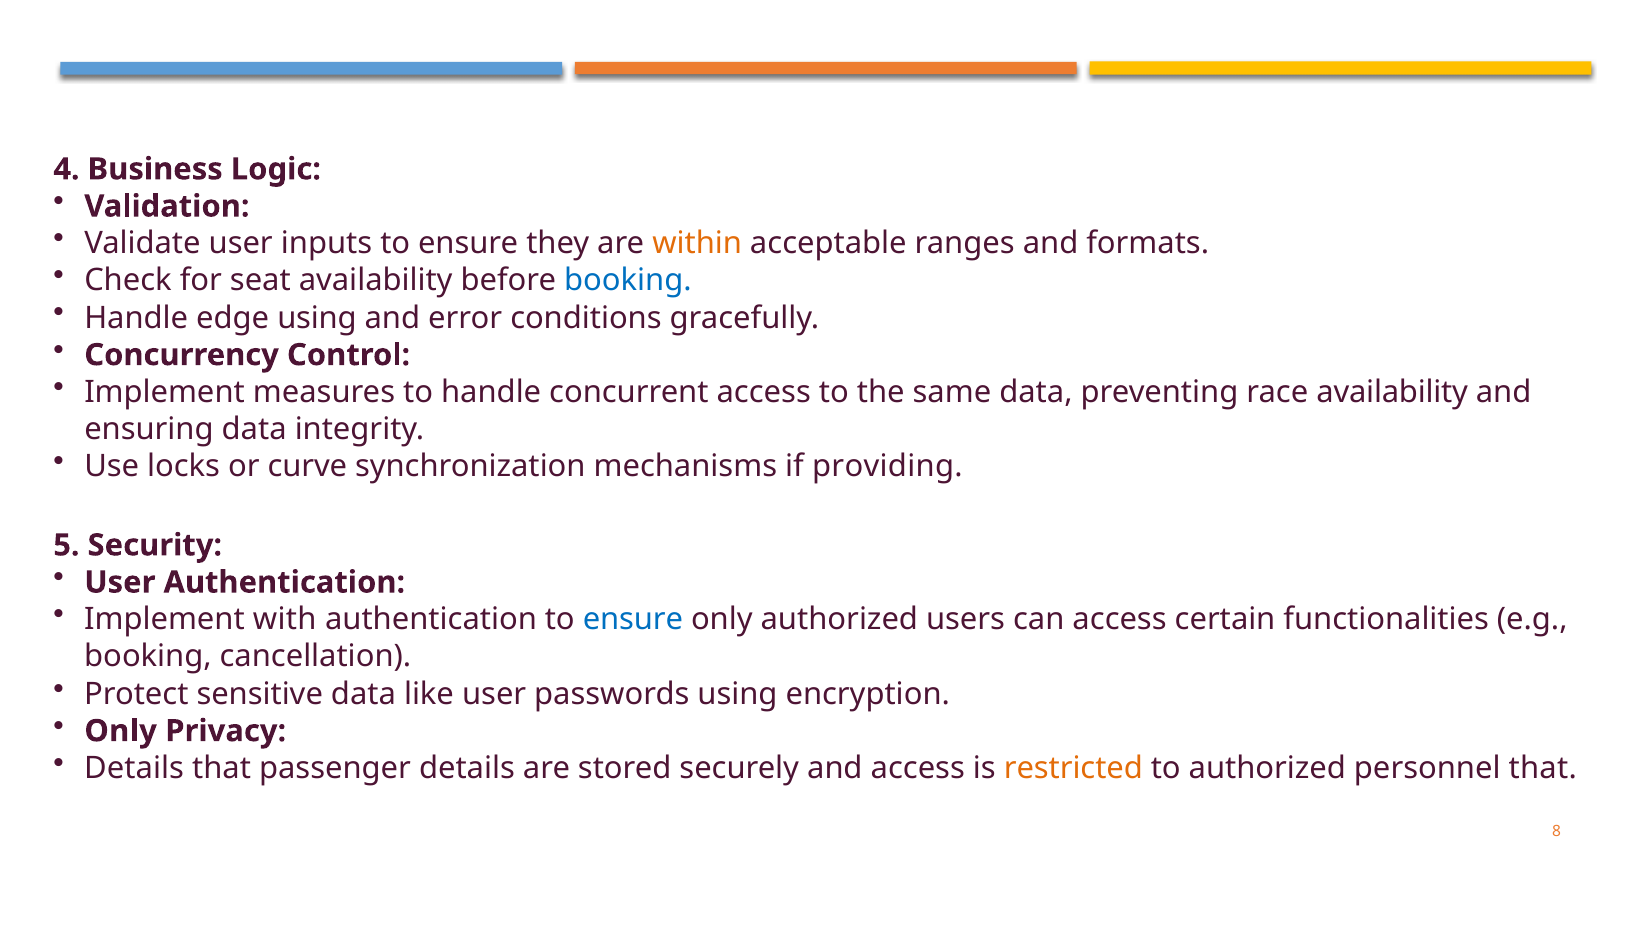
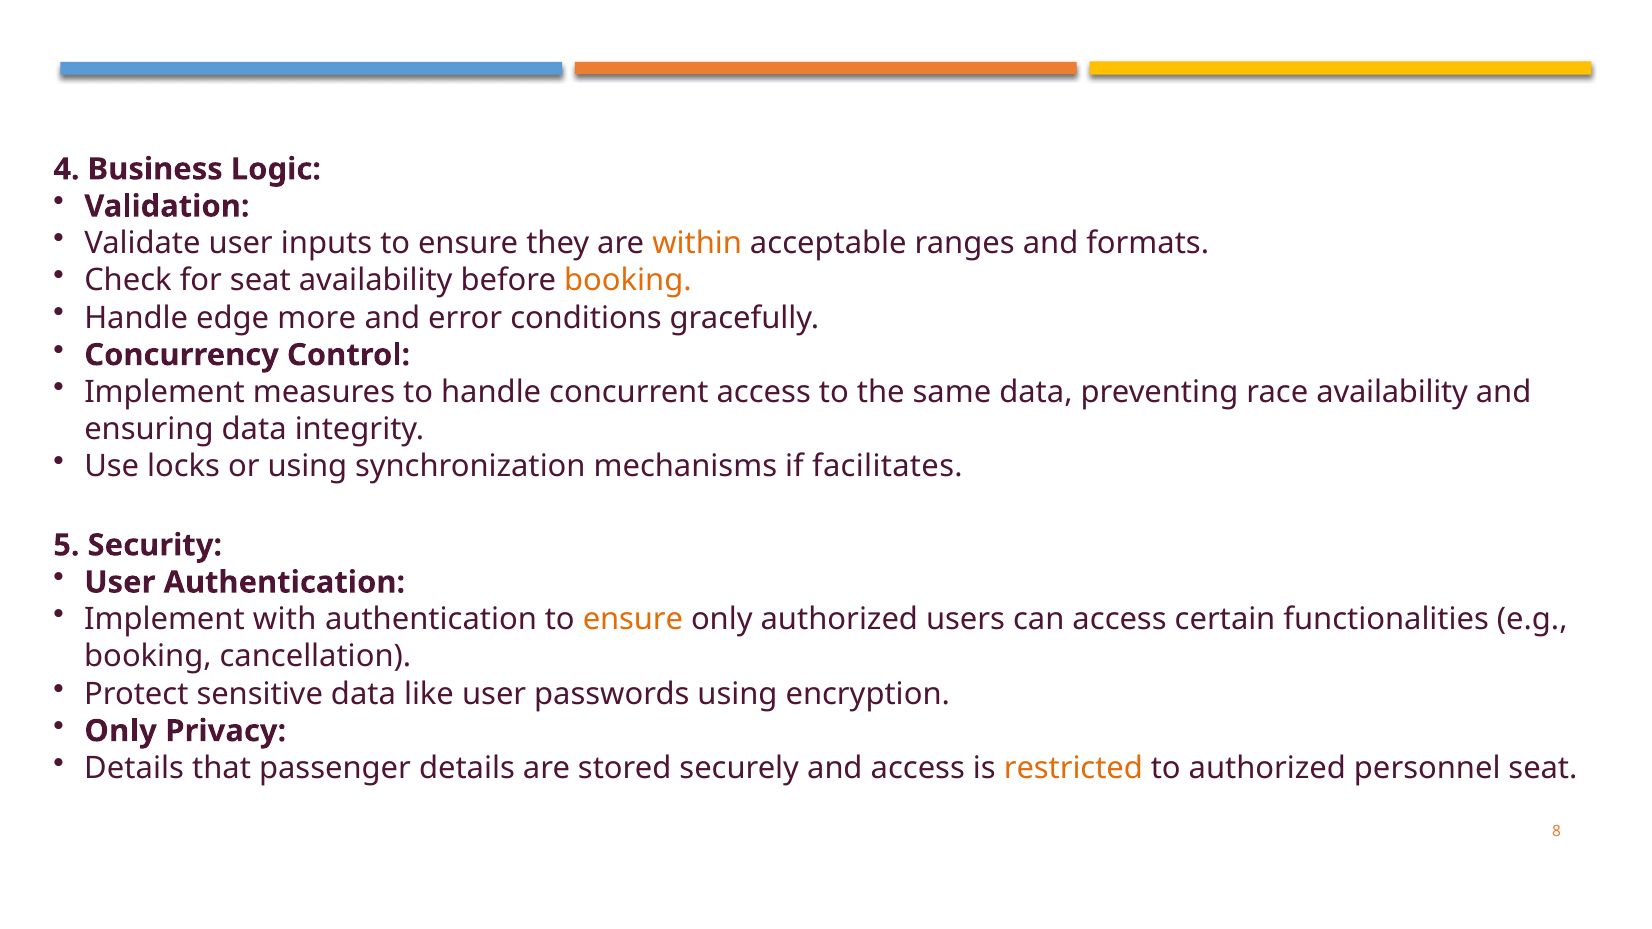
booking at (628, 281) colour: blue -> orange
edge using: using -> more
or curve: curve -> using
providing: providing -> facilitates
ensure at (633, 620) colour: blue -> orange
personnel that: that -> seat
